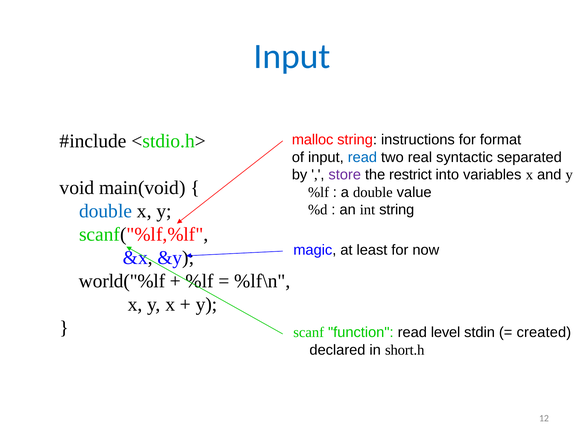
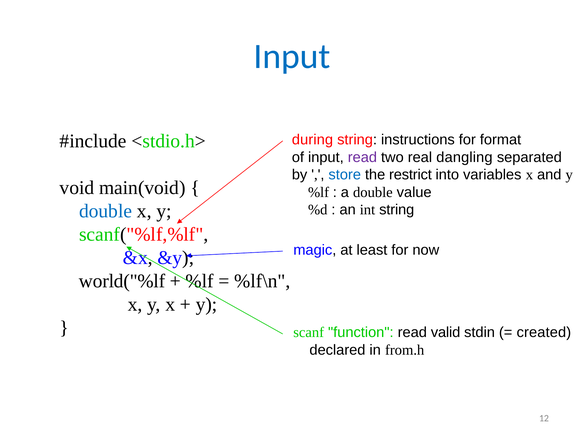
malloc: malloc -> during
read at (362, 157) colour: blue -> purple
syntactic: syntactic -> dangling
store colour: purple -> blue
level: level -> valid
short.h: short.h -> from.h
